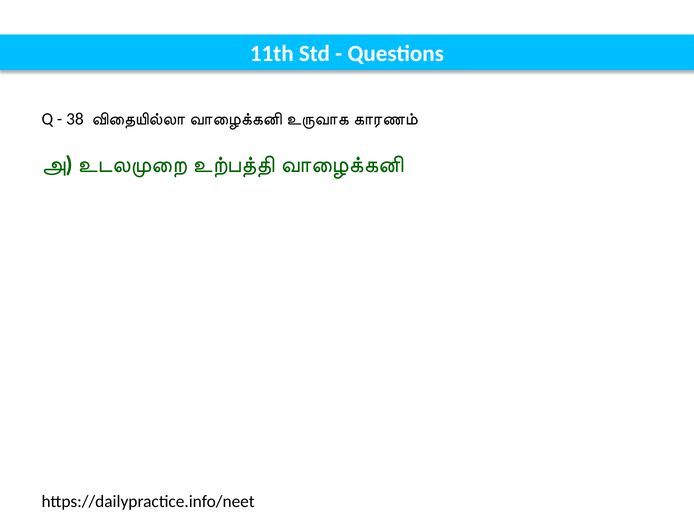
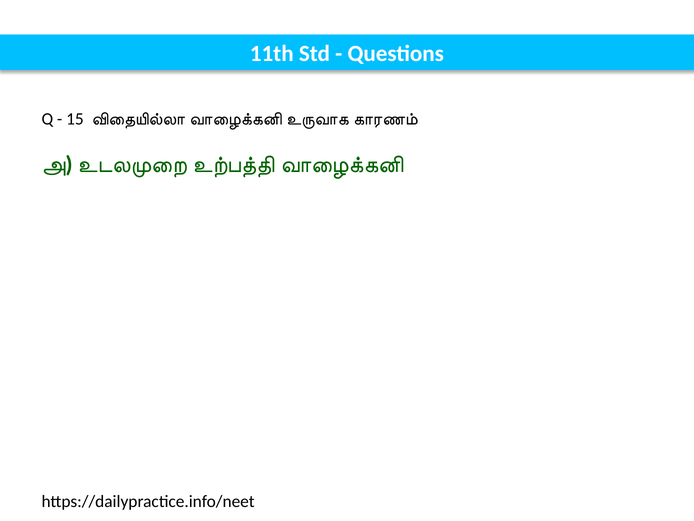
38: 38 -> 15
